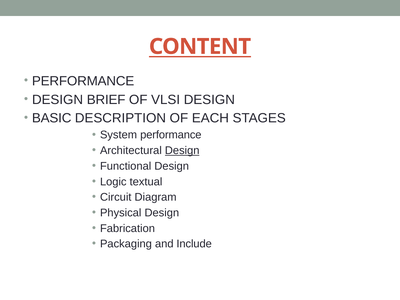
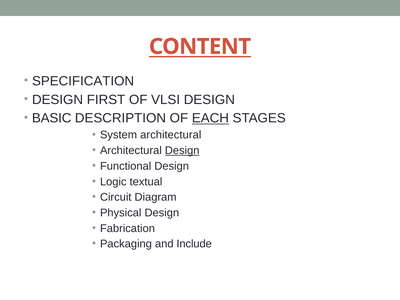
PERFORMANCE at (83, 81): PERFORMANCE -> SPECIFICATION
BRIEF: BRIEF -> FIRST
EACH underline: none -> present
System performance: performance -> architectural
